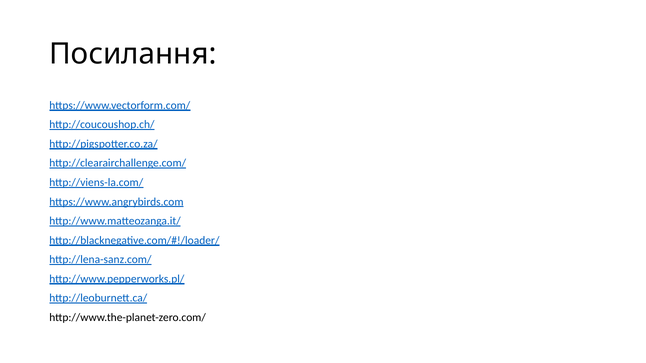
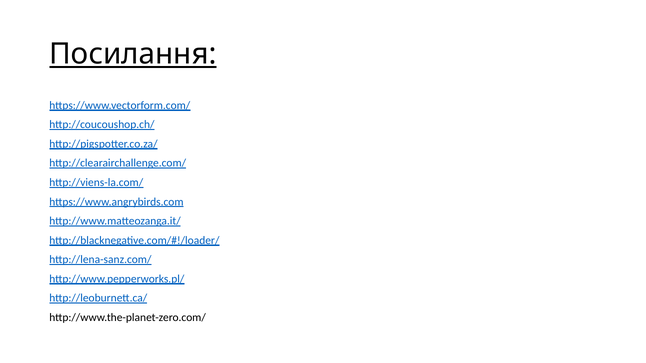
Посилання underline: none -> present
